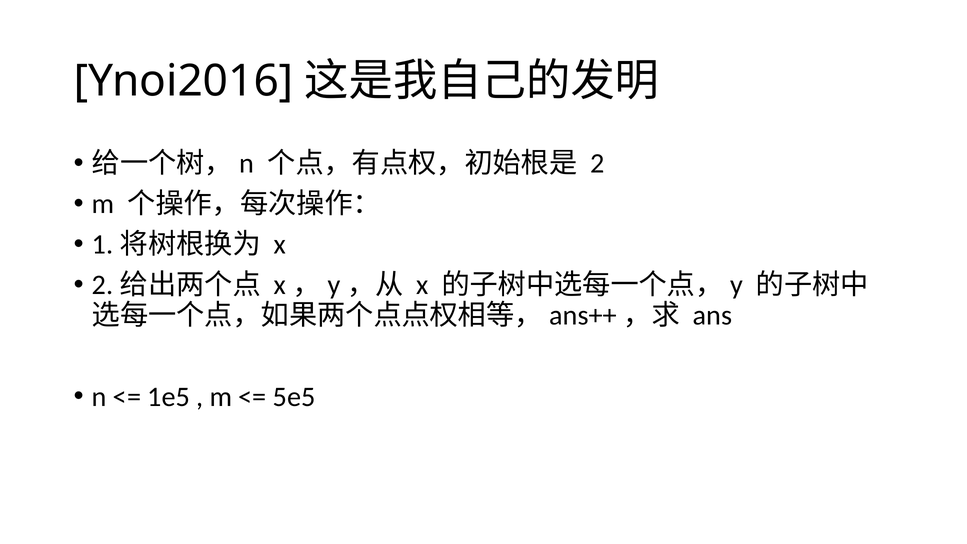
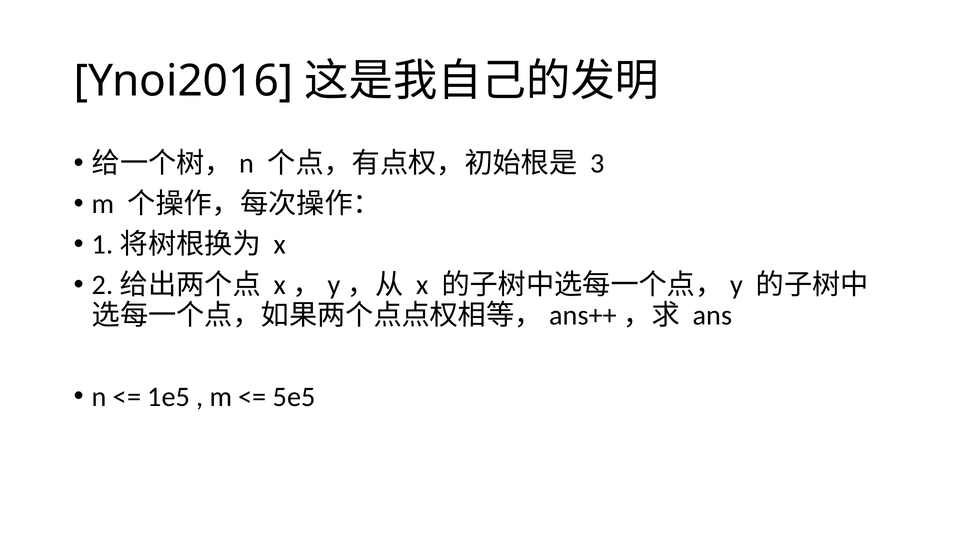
2: 2 -> 3
